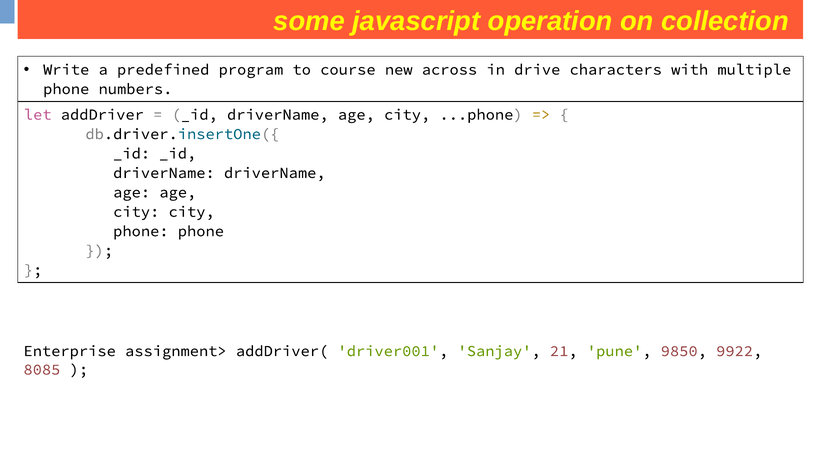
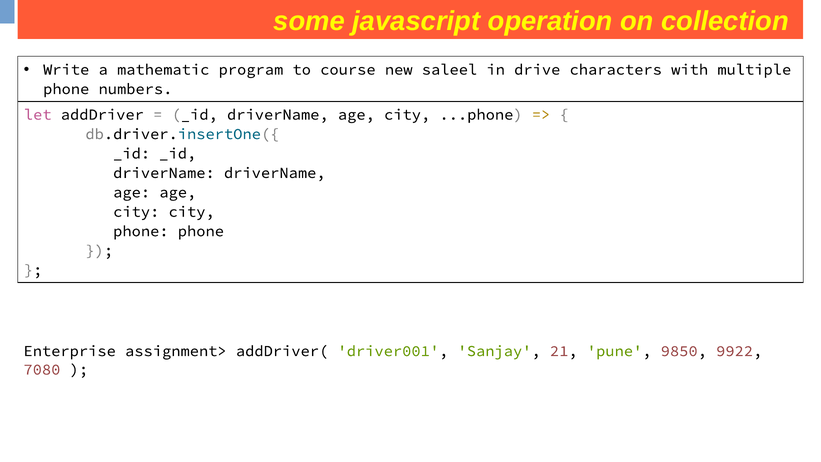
predefined: predefined -> mathematic
across: across -> saleel
8085: 8085 -> 7080
